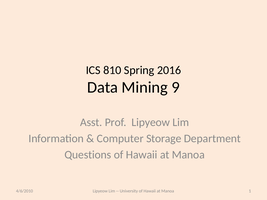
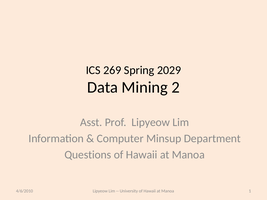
810: 810 -> 269
2016: 2016 -> 2029
9: 9 -> 2
Storage: Storage -> Minsup
